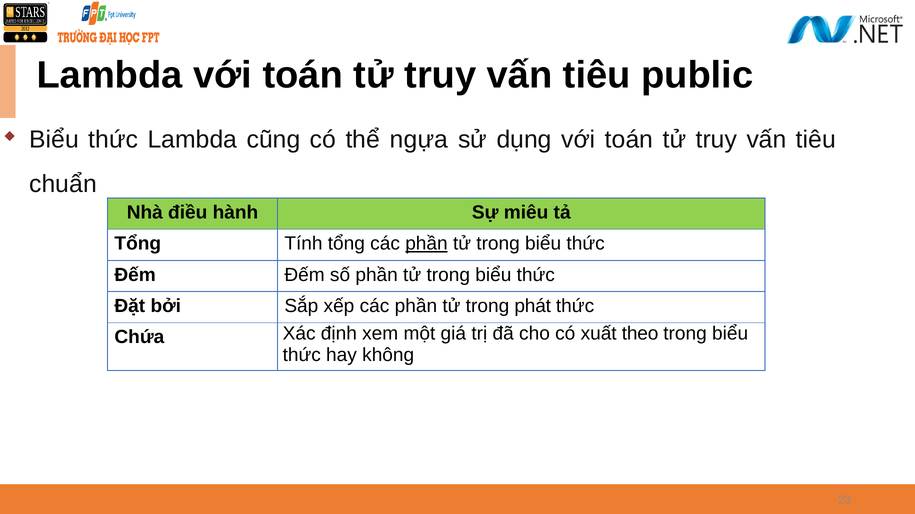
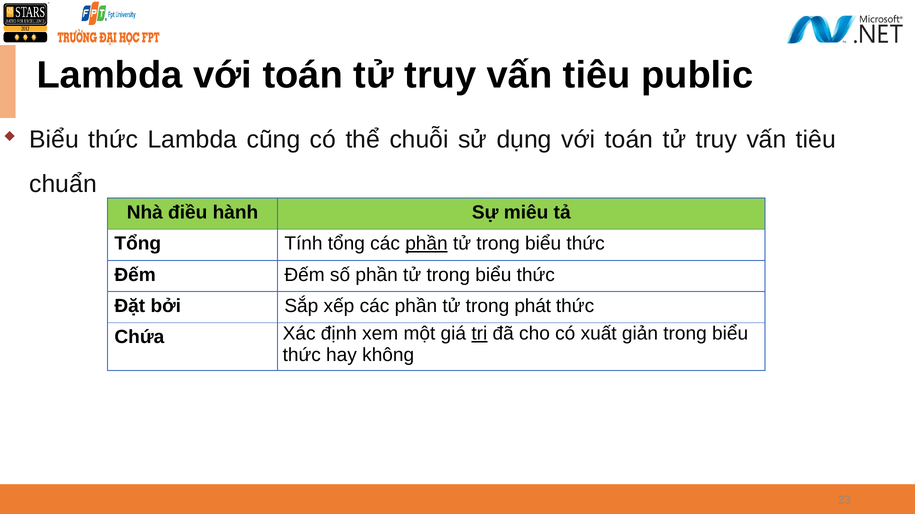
ngựa: ngựa -> chuỗi
trị underline: none -> present
theo: theo -> giản
